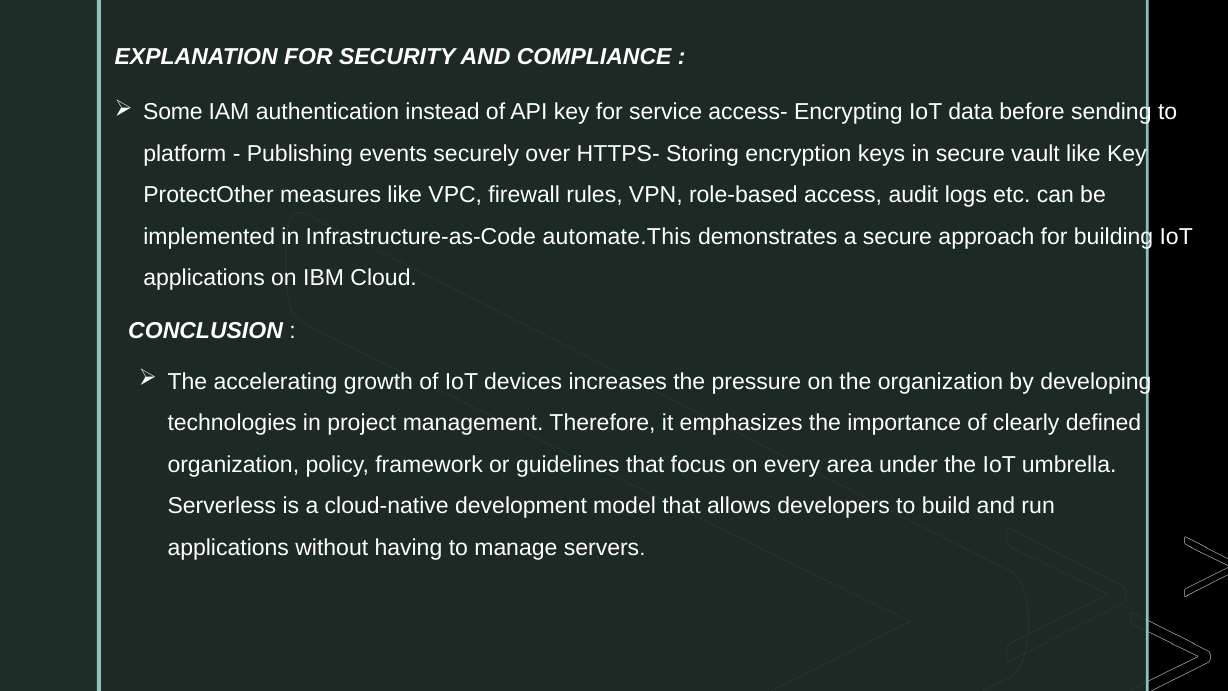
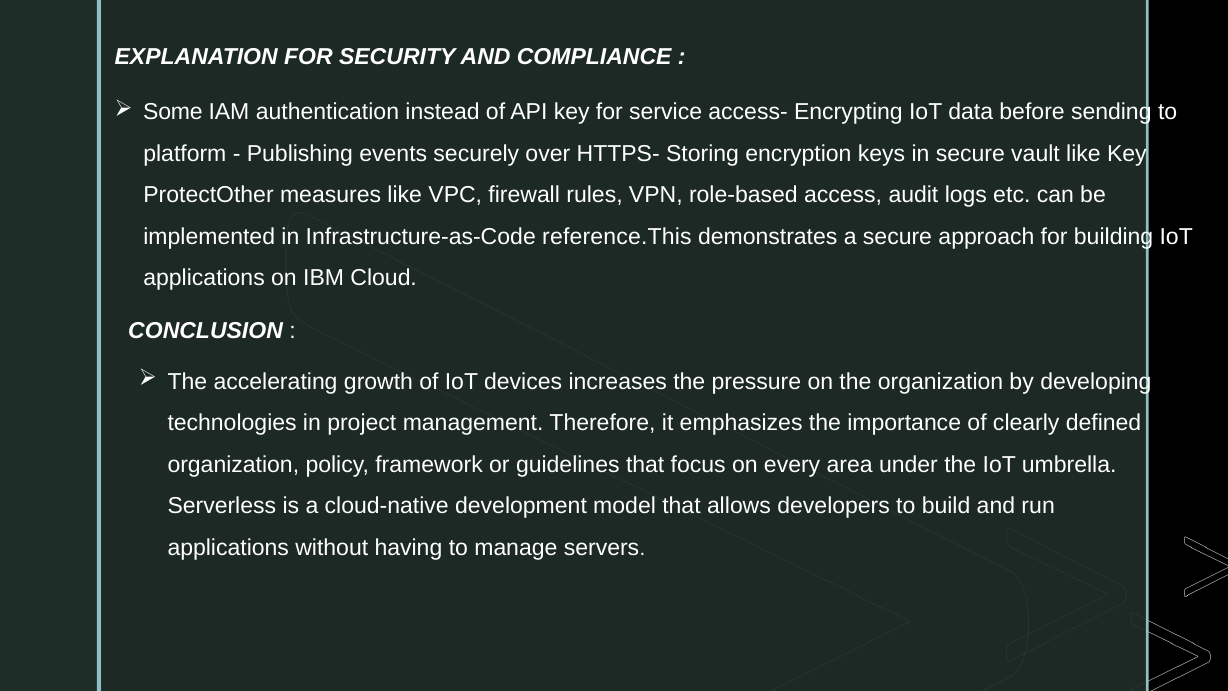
automate.This: automate.This -> reference.This
